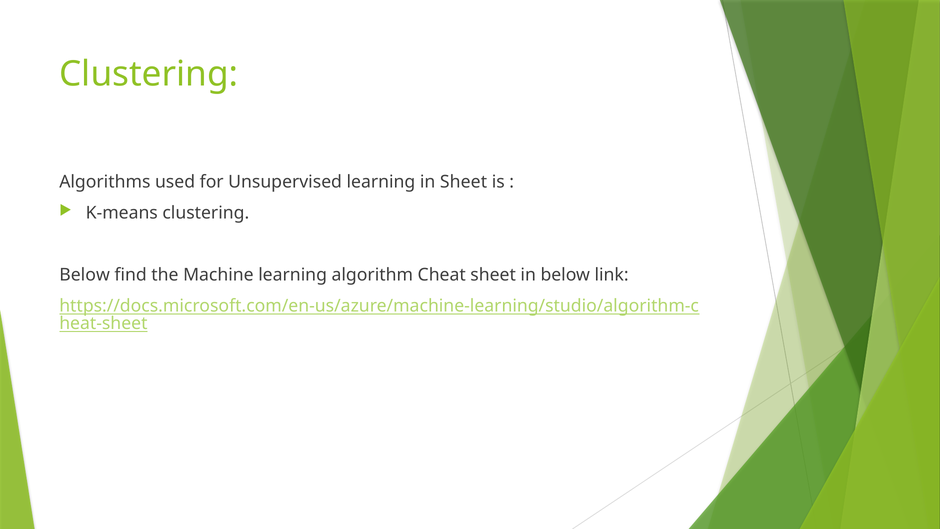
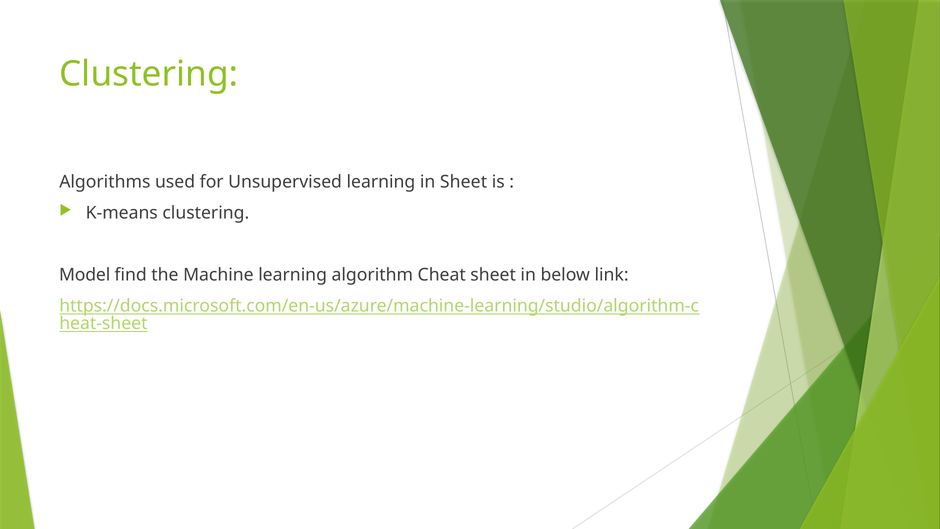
Below at (85, 275): Below -> Model
